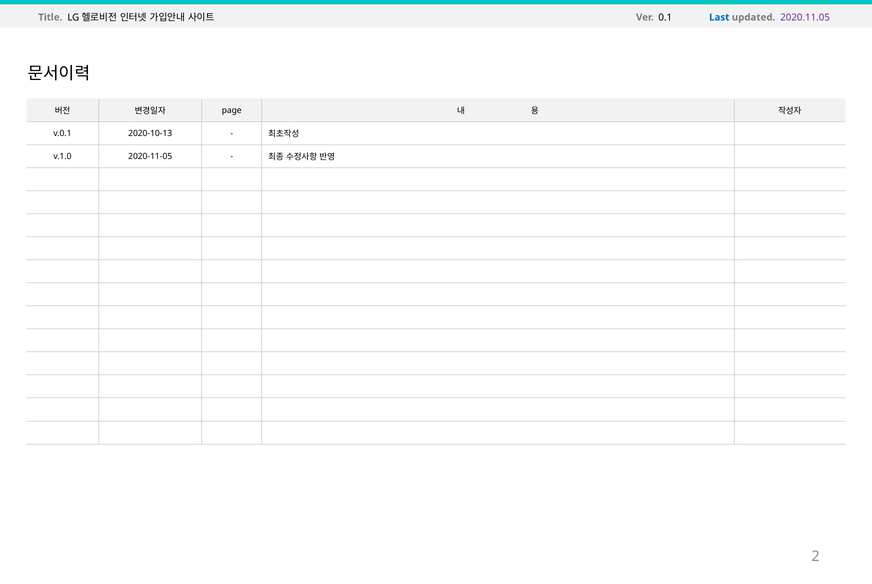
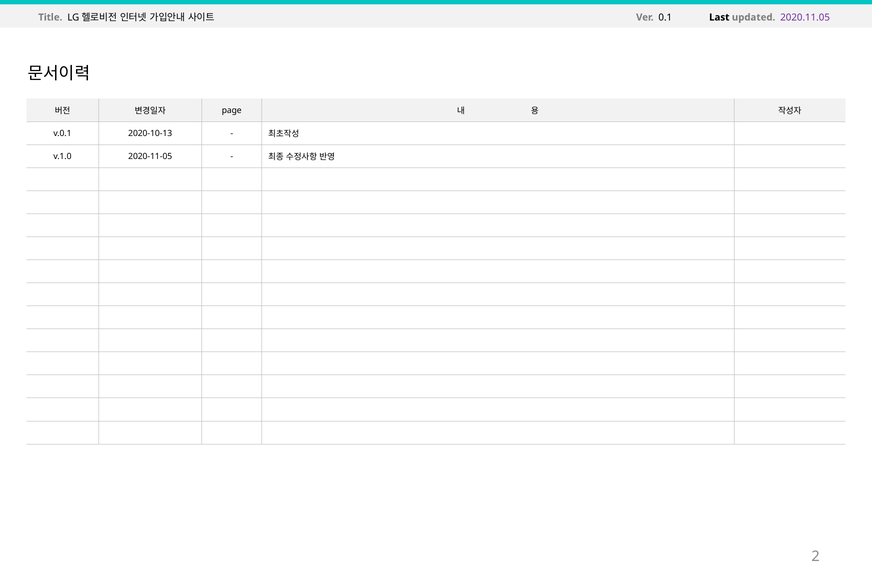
Last colour: blue -> black
